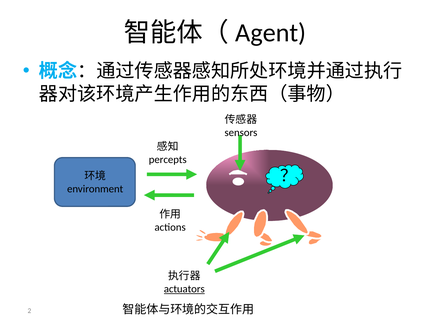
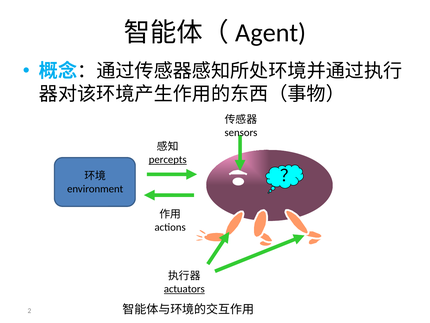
percepts underline: none -> present
